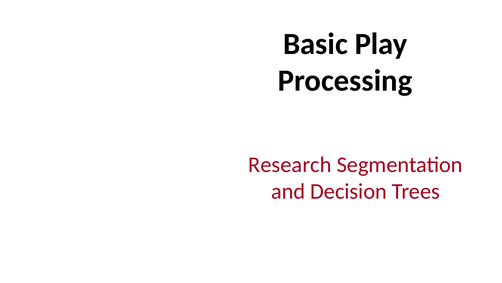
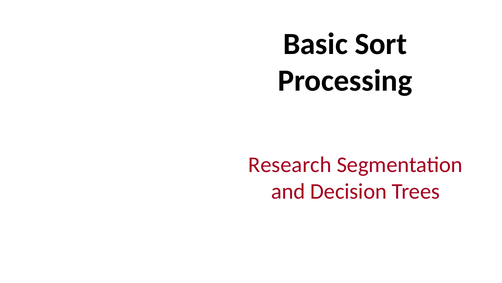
Play: Play -> Sort
